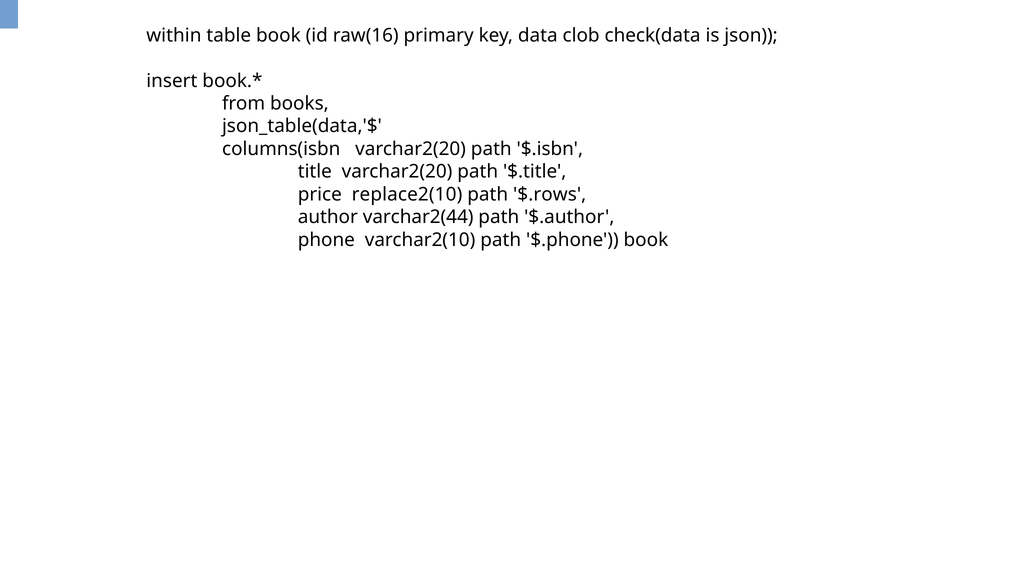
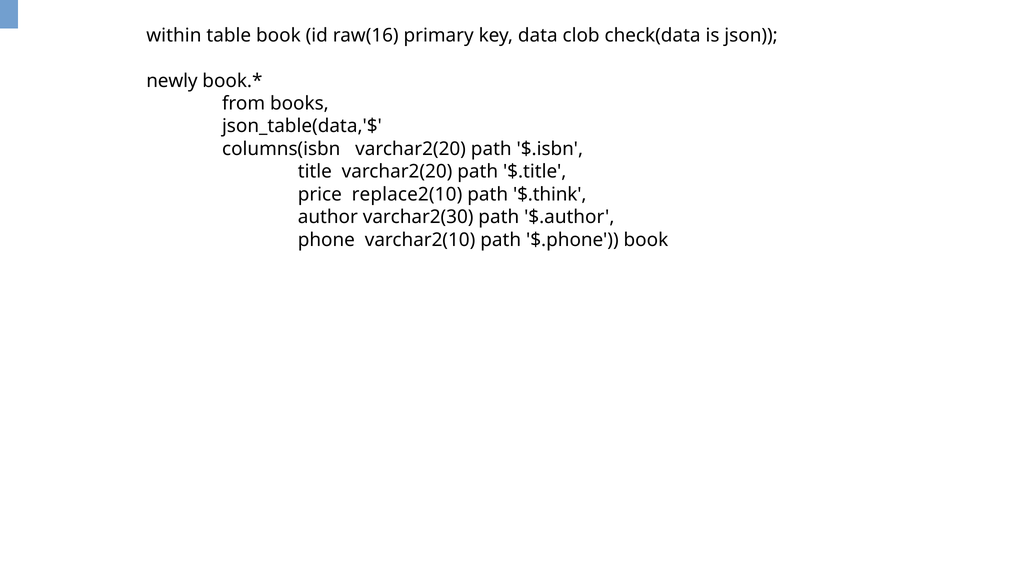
insert: insert -> newly
$.rows: $.rows -> $.think
varchar2(44: varchar2(44 -> varchar2(30
